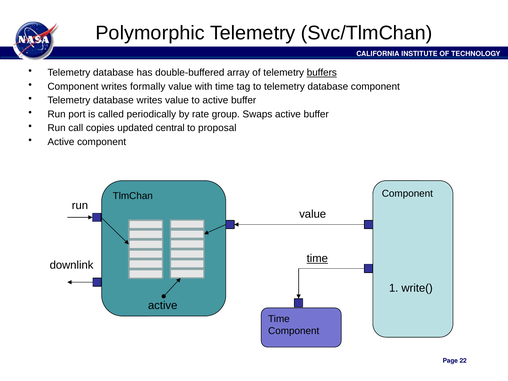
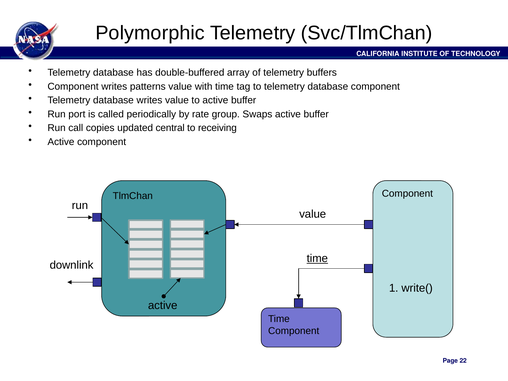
buffers underline: present -> none
formally: formally -> patterns
proposal: proposal -> receiving
